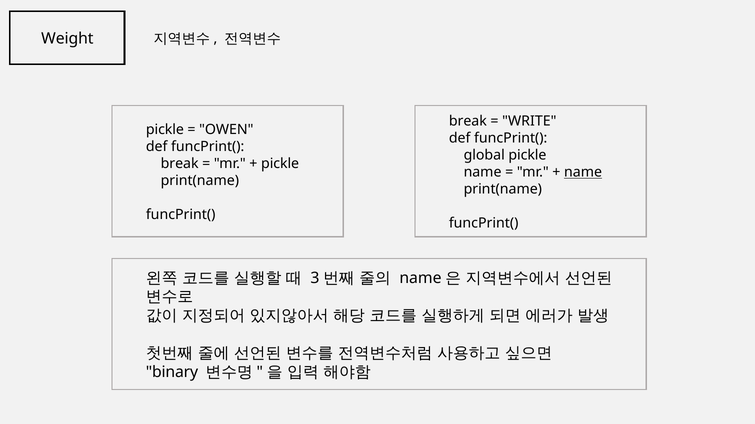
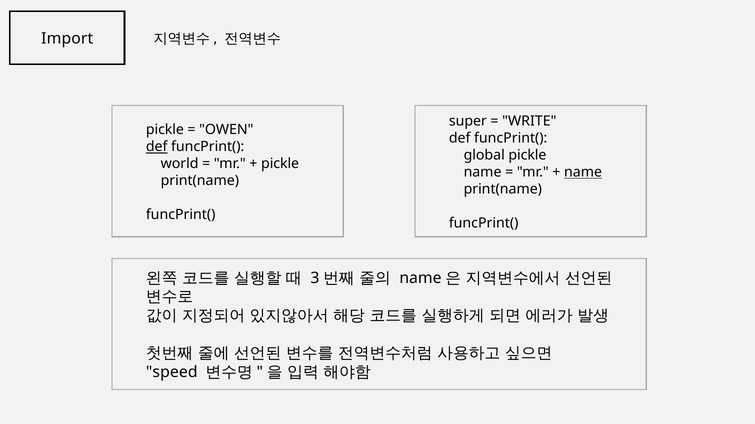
Weight: Weight -> Import
break at (468, 122): break -> super
def at (157, 147) underline: none -> present
break at (180, 164): break -> world
binary: binary -> speed
